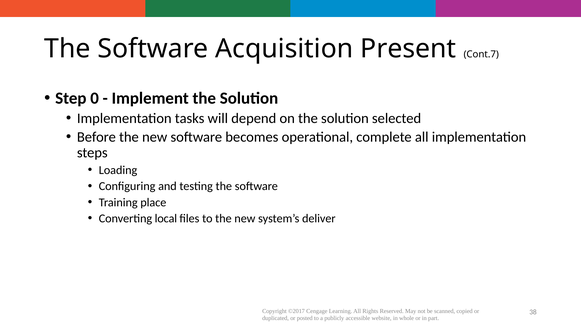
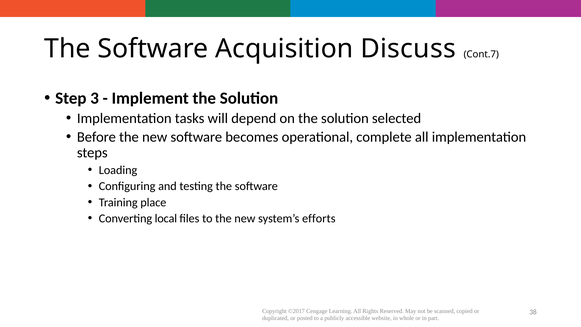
Present: Present -> Discuss
0: 0 -> 3
deliver: deliver -> efforts
